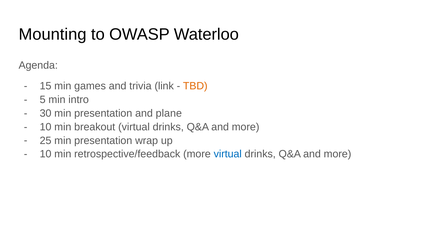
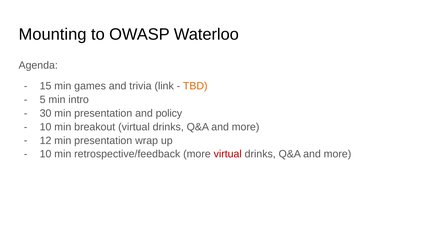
plane: plane -> policy
25: 25 -> 12
virtual at (228, 154) colour: blue -> red
